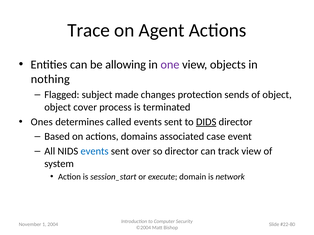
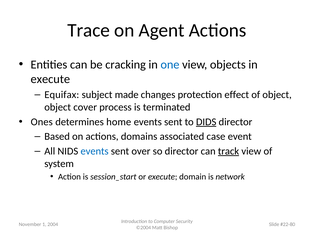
allowing: allowing -> cracking
one colour: purple -> blue
nothing at (50, 79): nothing -> execute
Flagged: Flagged -> Equifax
sends: sends -> effect
called: called -> home
track underline: none -> present
